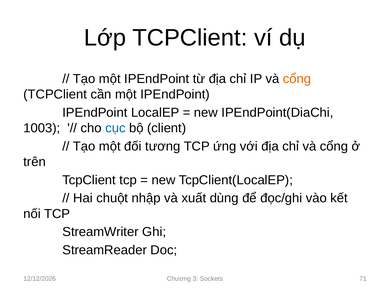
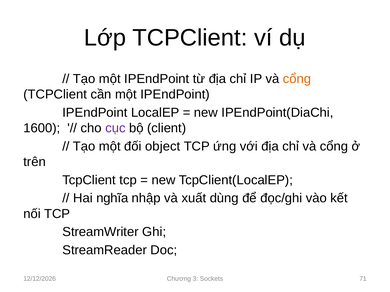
1003: 1003 -> 1600
cục colour: blue -> purple
tương: tương -> object
chuột: chuột -> nghĩa
